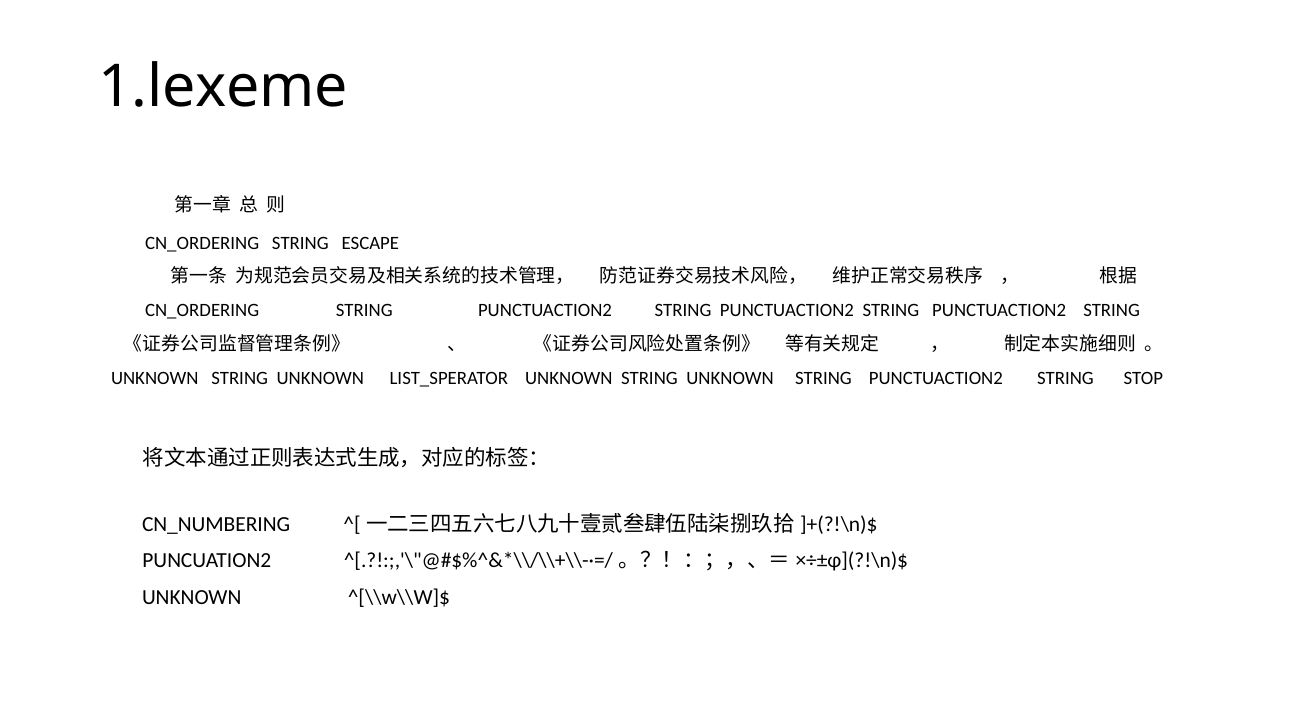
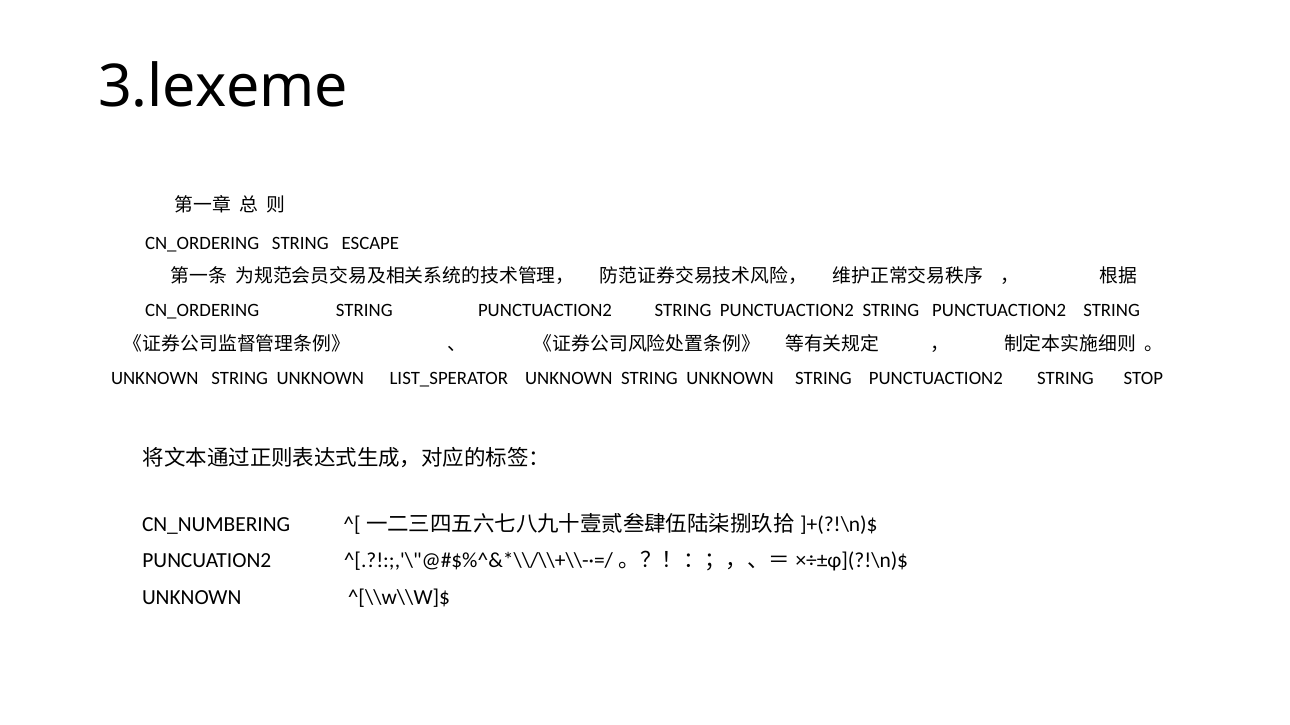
1.lexeme: 1.lexeme -> 3.lexeme
